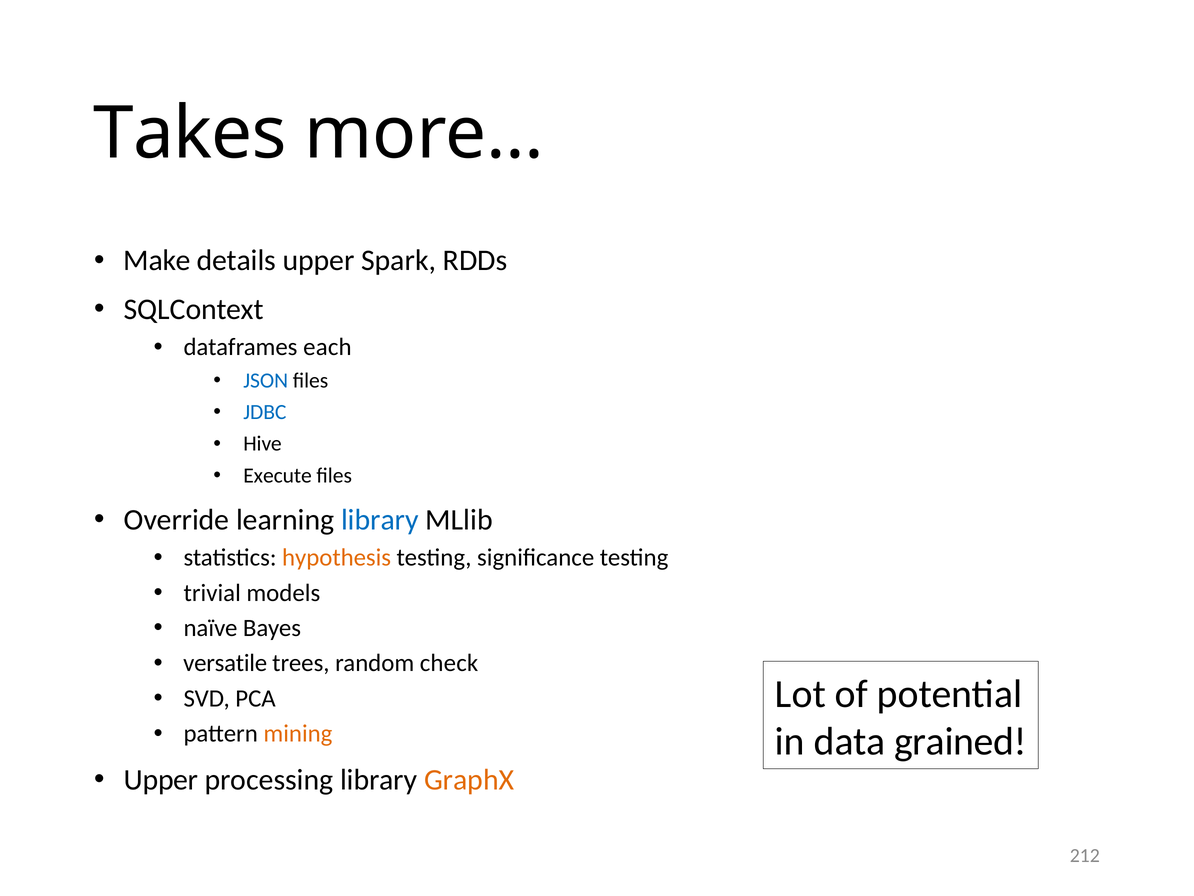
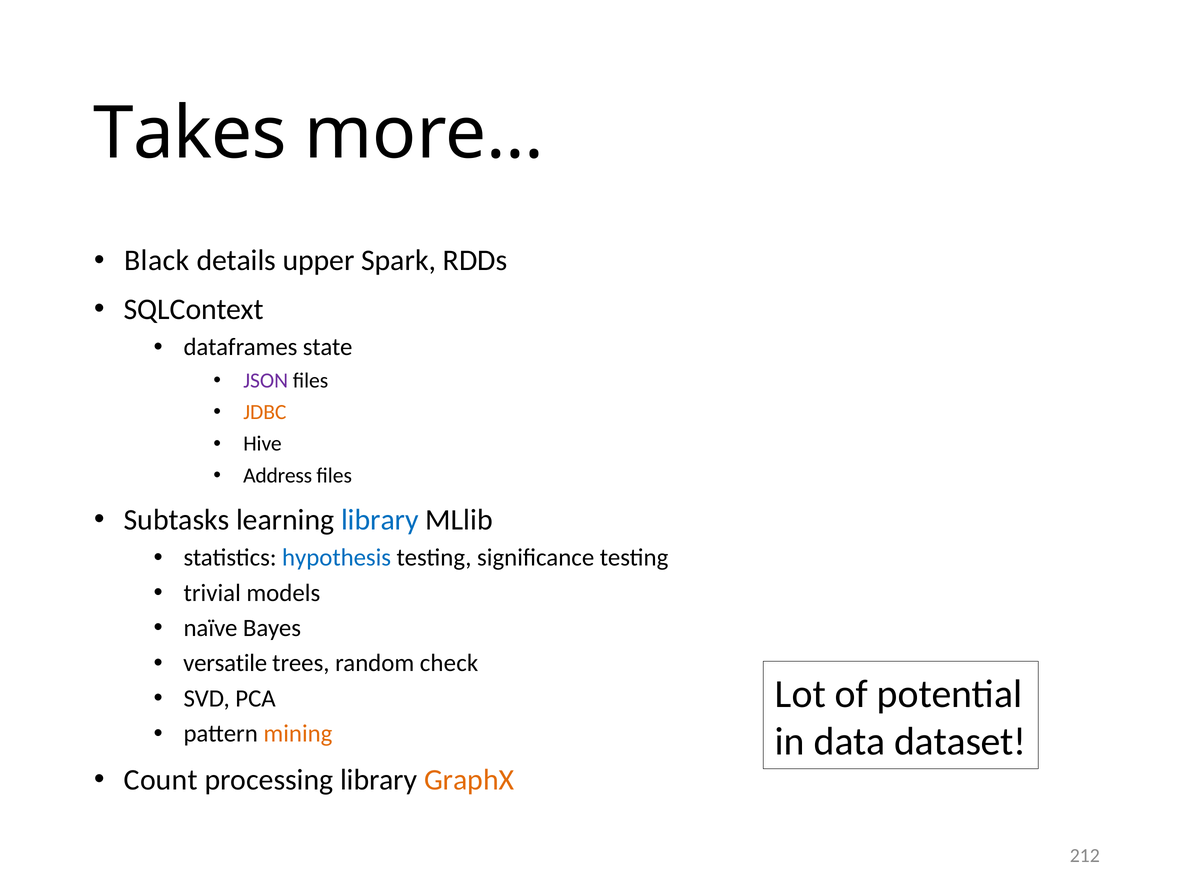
Make: Make -> Black
each: each -> state
JSON colour: blue -> purple
JDBC colour: blue -> orange
Execute: Execute -> Address
Override: Override -> Subtasks
hypothesis colour: orange -> blue
grained: grained -> dataset
Upper at (161, 779): Upper -> Count
